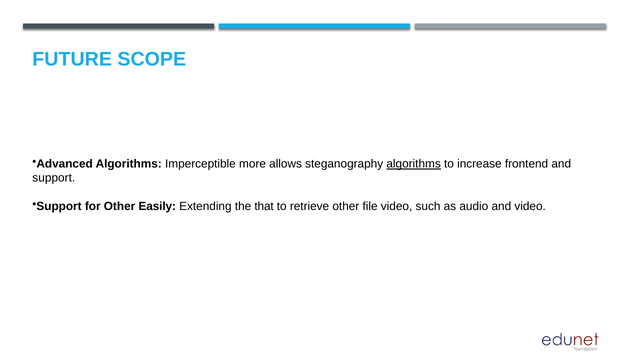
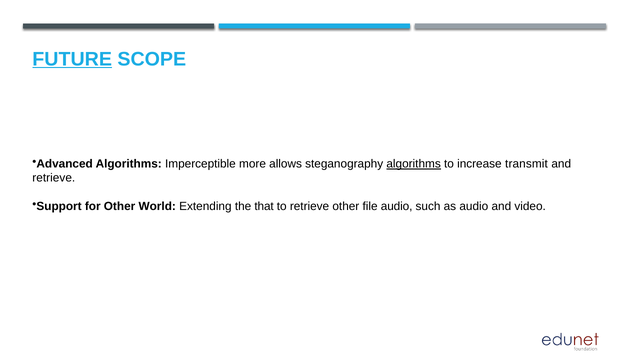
FUTURE underline: none -> present
frontend: frontend -> transmit
support at (54, 178): support -> retrieve
Easily: Easily -> World
file video: video -> audio
